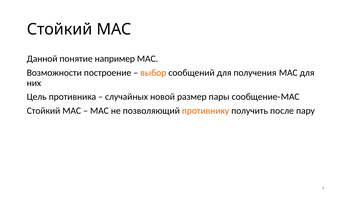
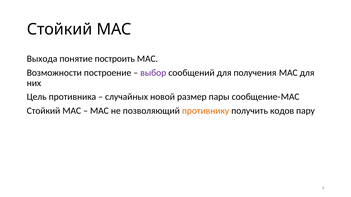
Данной: Данной -> Выхода
например: например -> построить
выбор colour: orange -> purple
после: после -> кодов
